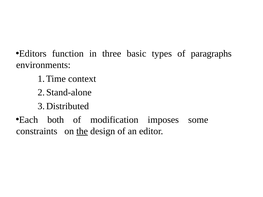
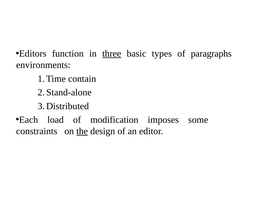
three underline: none -> present
context: context -> contain
both: both -> load
